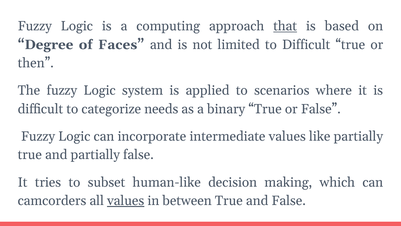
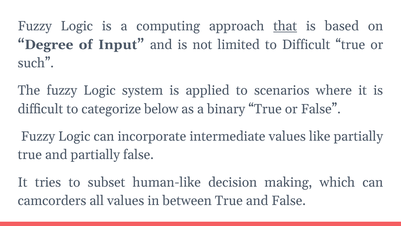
Faces: Faces -> Input
then: then -> such
needs: needs -> below
values at (126, 200) underline: present -> none
